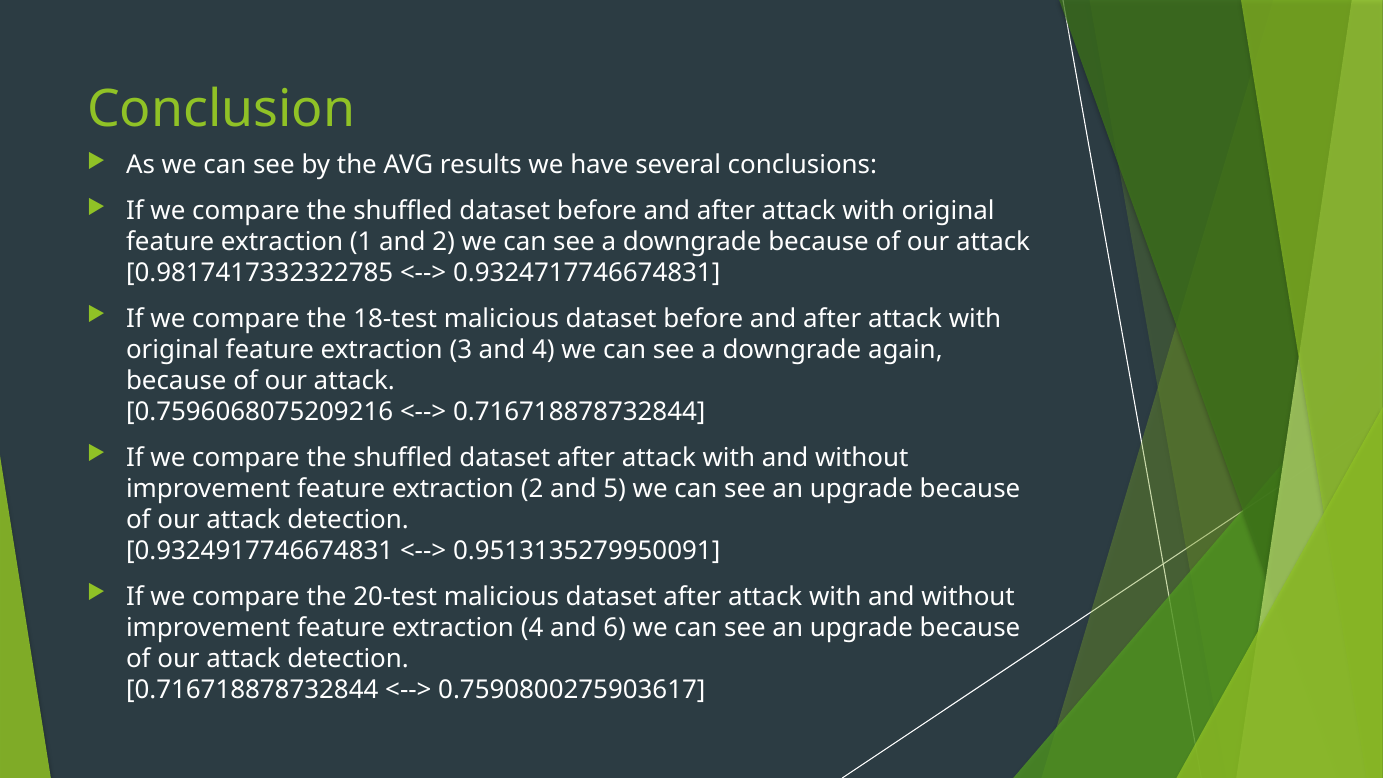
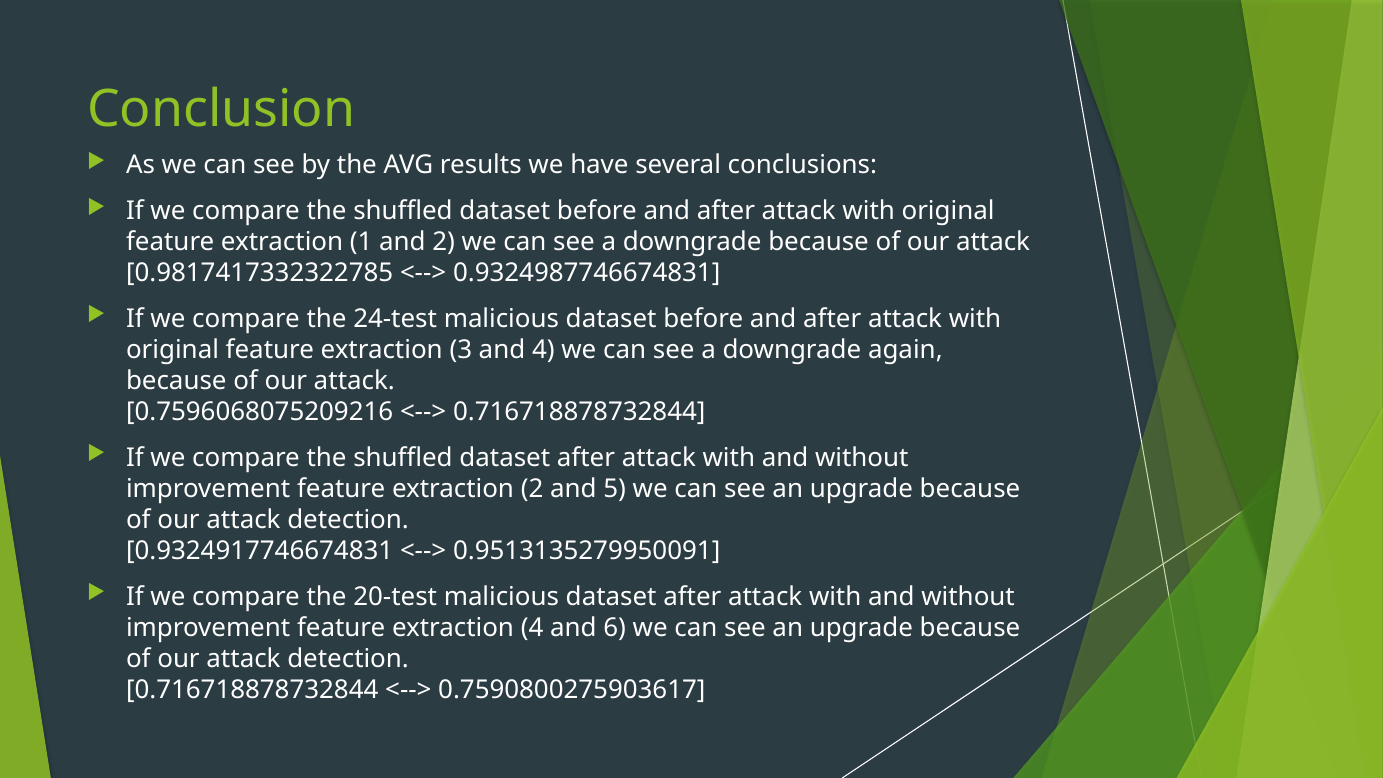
0.9324717746674831: 0.9324717746674831 -> 0.9324987746674831
18-test: 18-test -> 24-test
